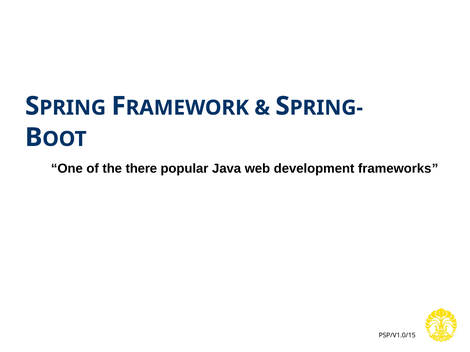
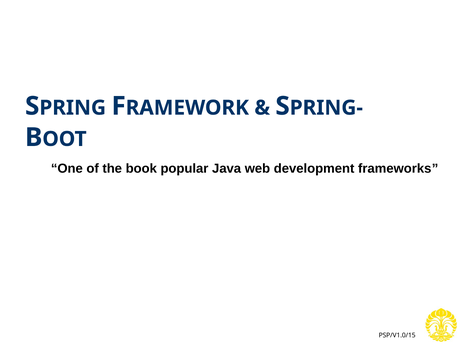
there: there -> book
